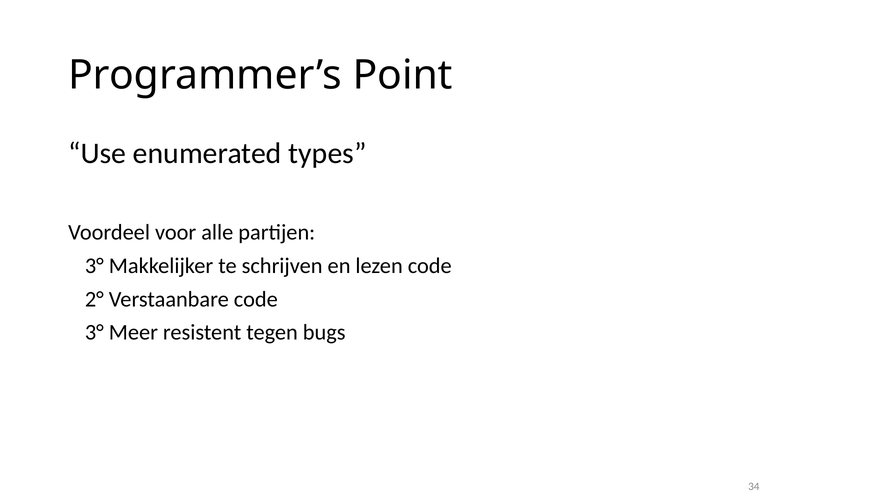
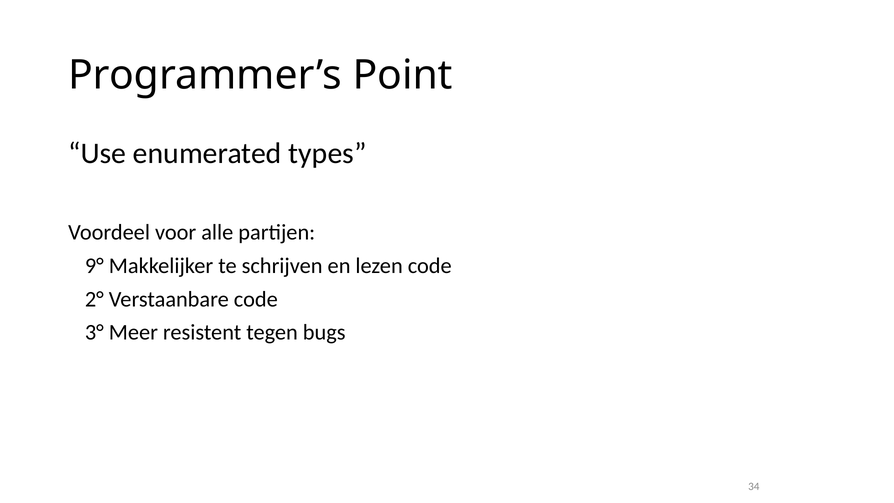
3° at (94, 266): 3° -> 9°
